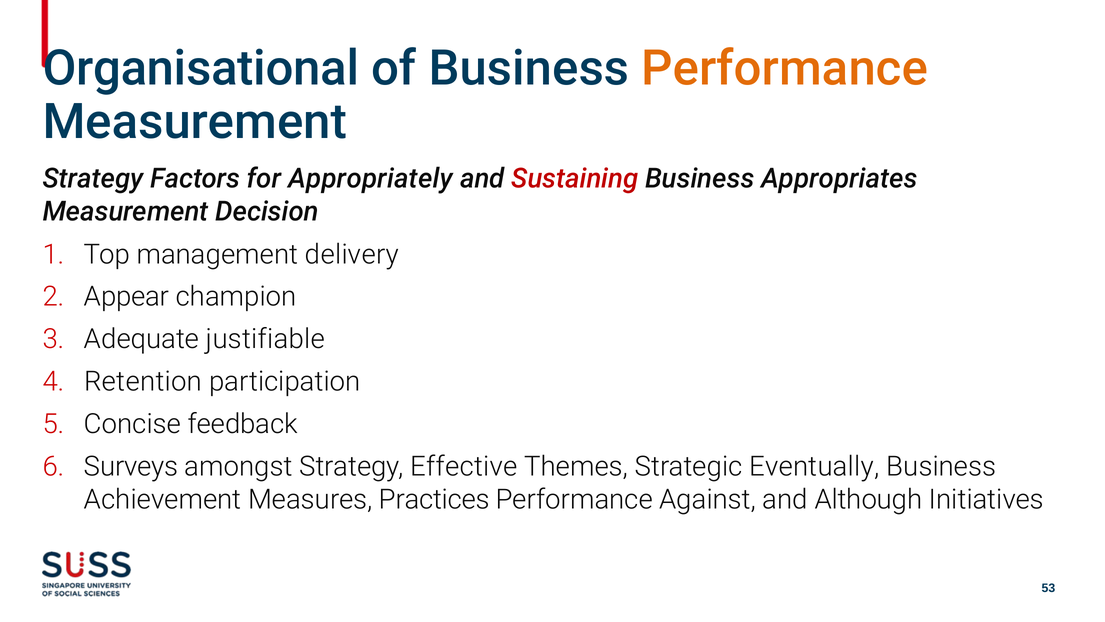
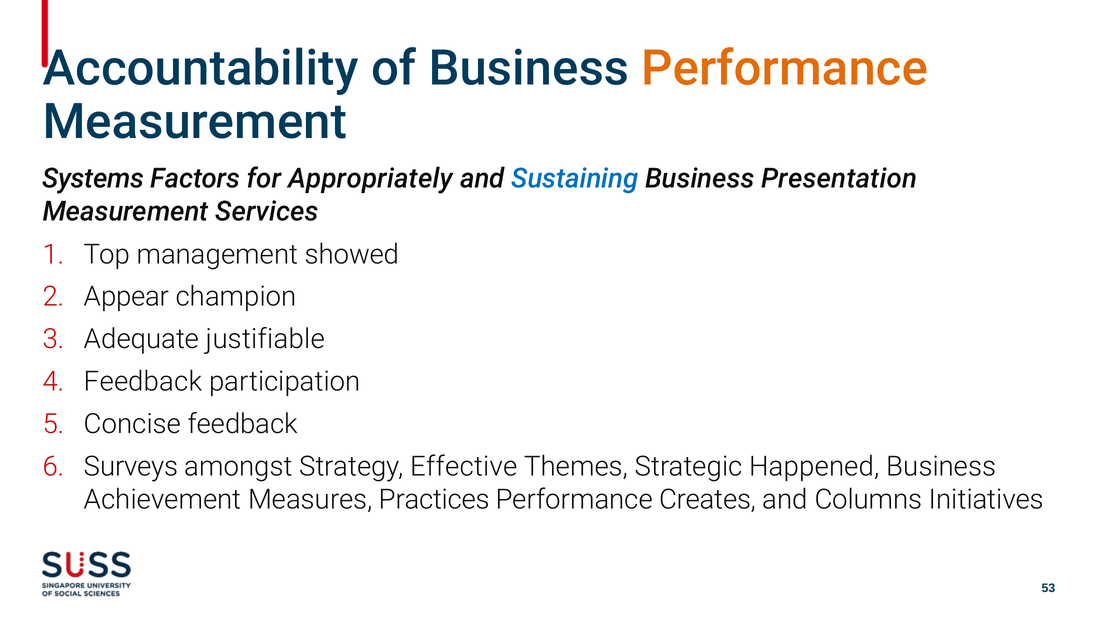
Organisational: Organisational -> Accountability
Strategy at (93, 178): Strategy -> Systems
Sustaining colour: red -> blue
Appropriates: Appropriates -> Presentation
Decision: Decision -> Services
delivery: delivery -> showed
Retention at (143, 381): Retention -> Feedback
Eventually: Eventually -> Happened
Against: Against -> Creates
Although: Although -> Columns
